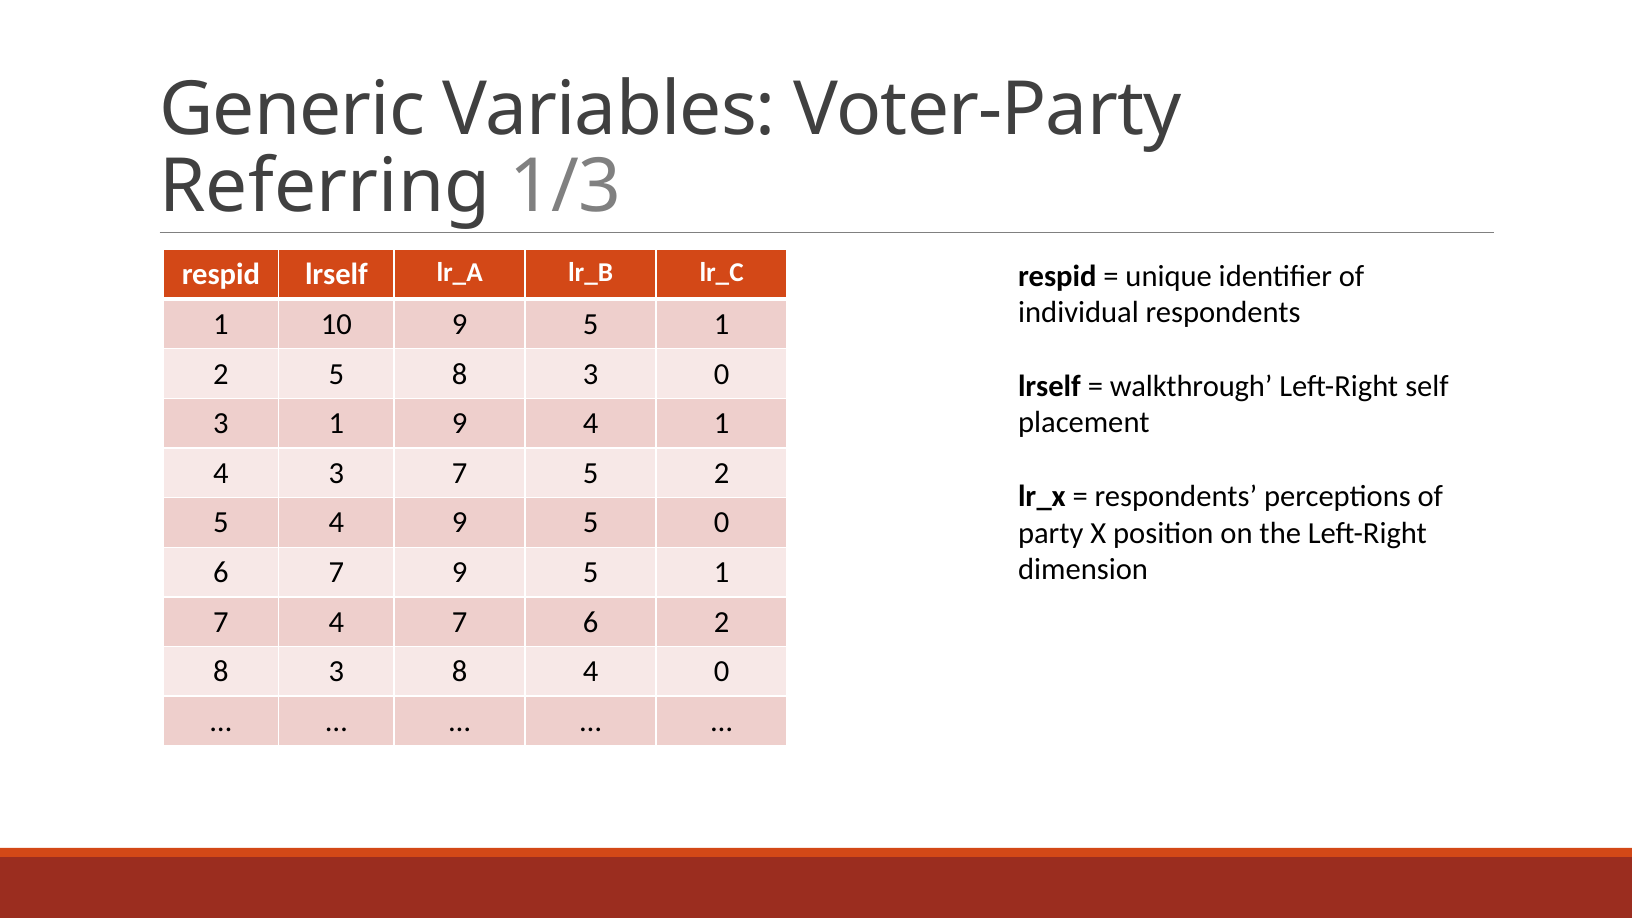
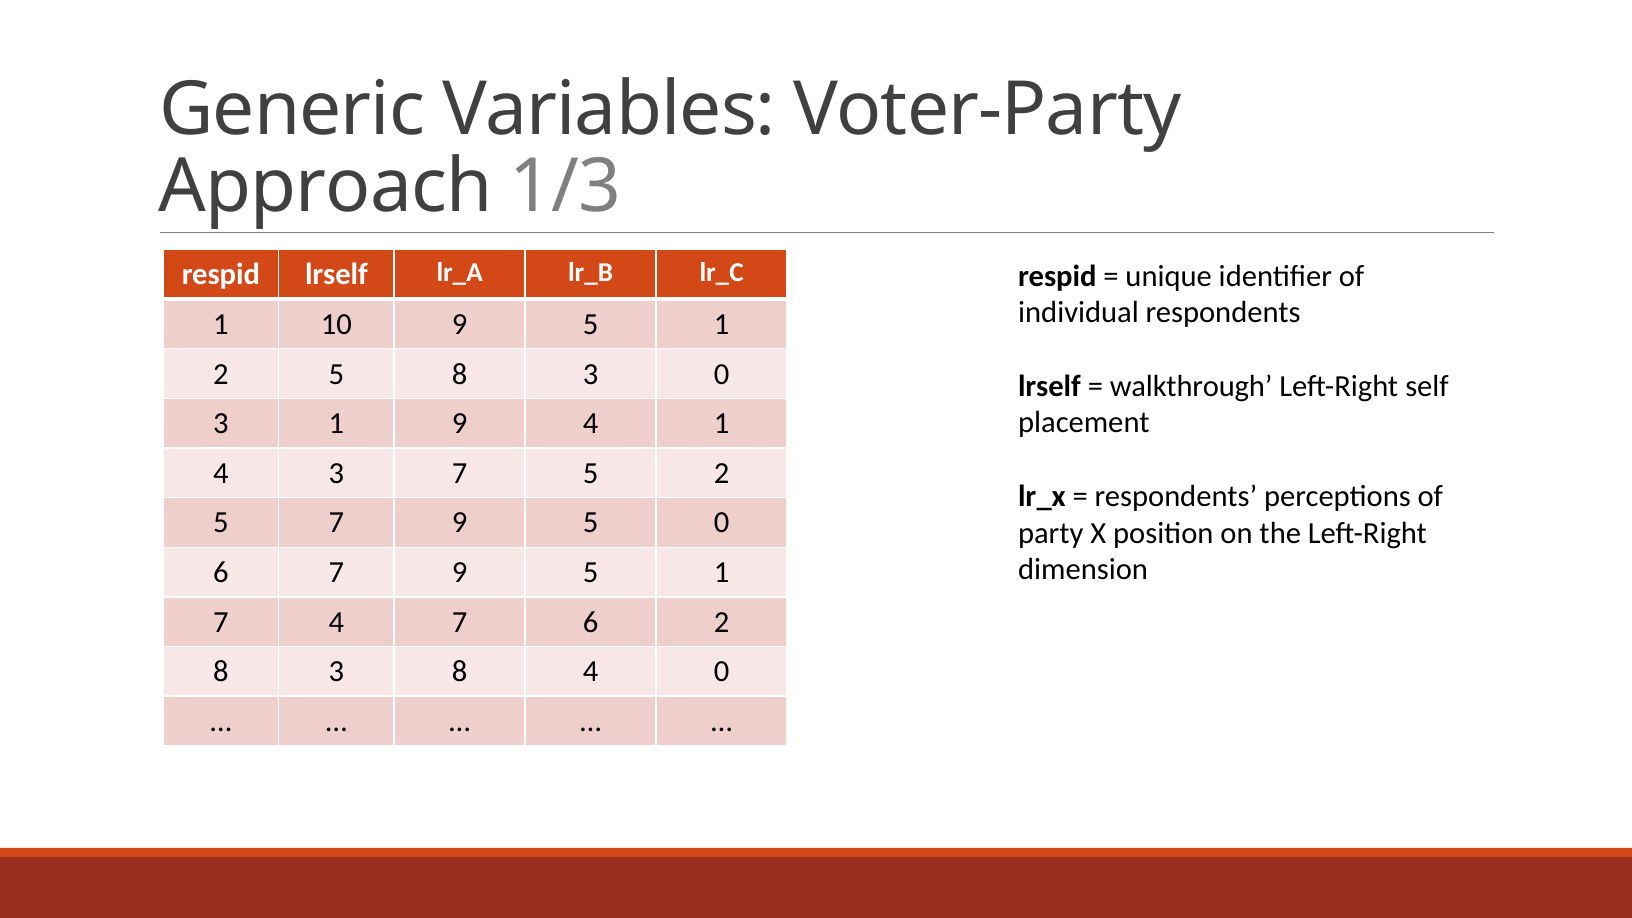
Referring: Referring -> Approach
5 4: 4 -> 7
